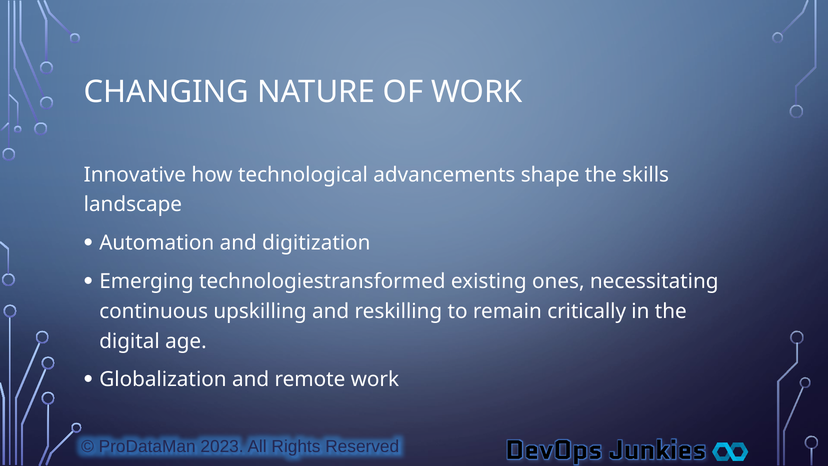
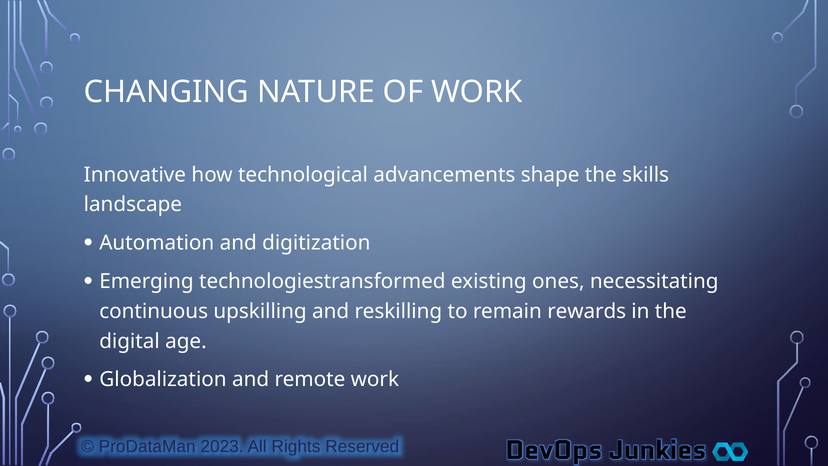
critically: critically -> rewards
